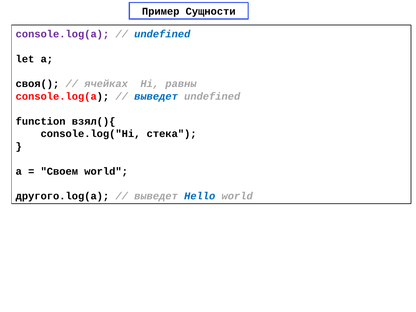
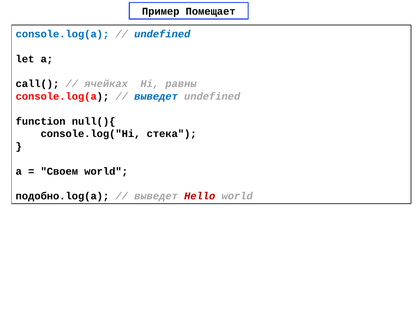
Сущности: Сущности -> Помещает
console.log(a at (62, 34) colour: purple -> blue
своя(: своя( -> call(
взял(){: взял(){ -> null(){
другого.log(a: другого.log(a -> подобно.log(a
Hello colour: blue -> red
